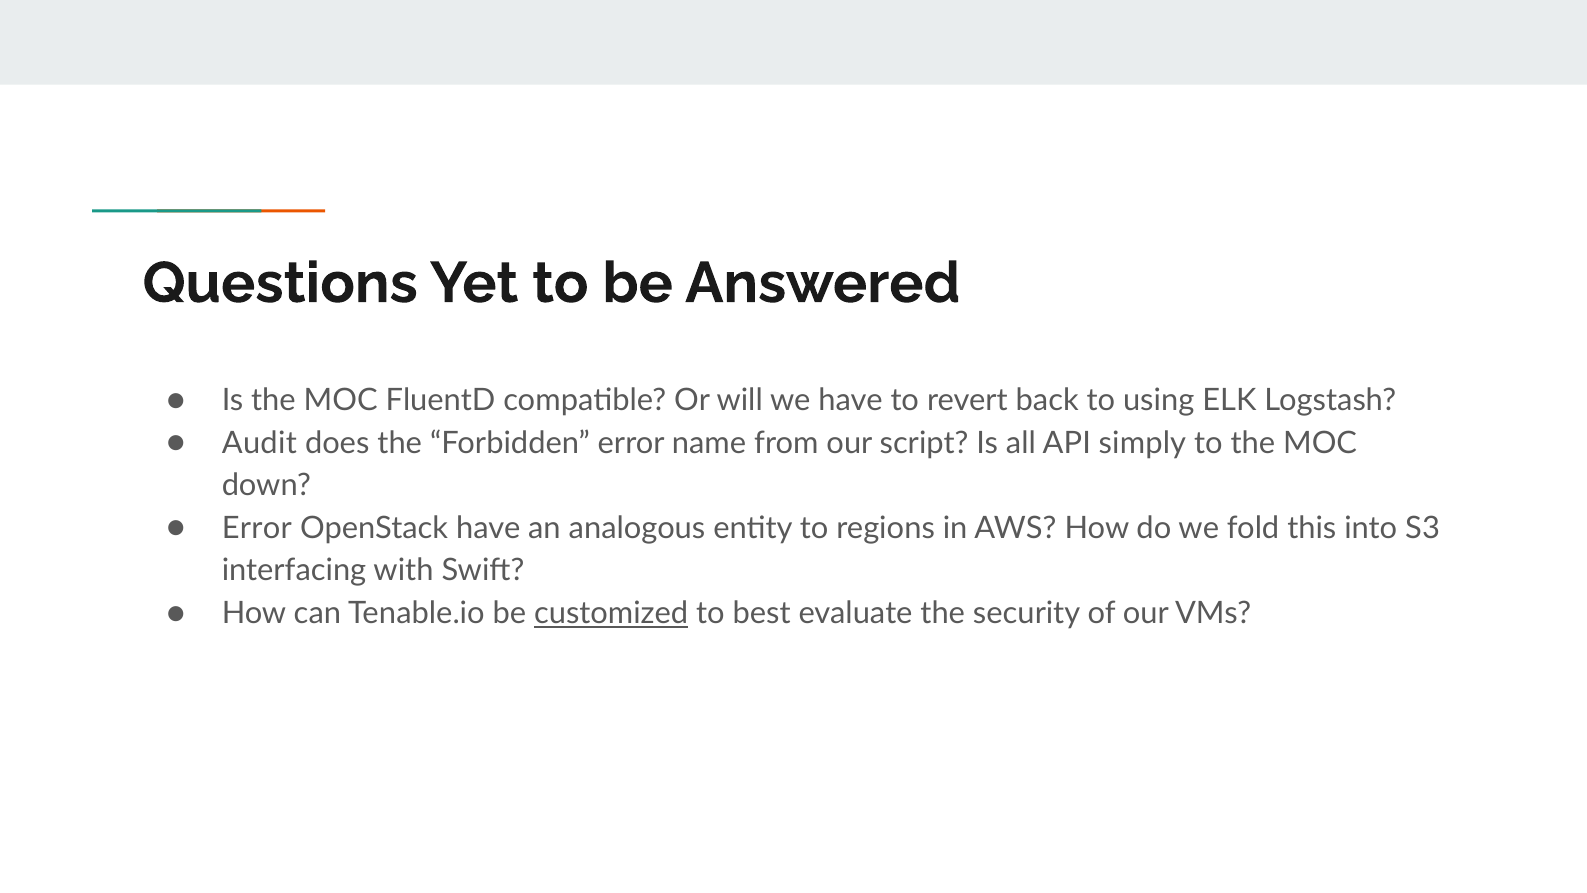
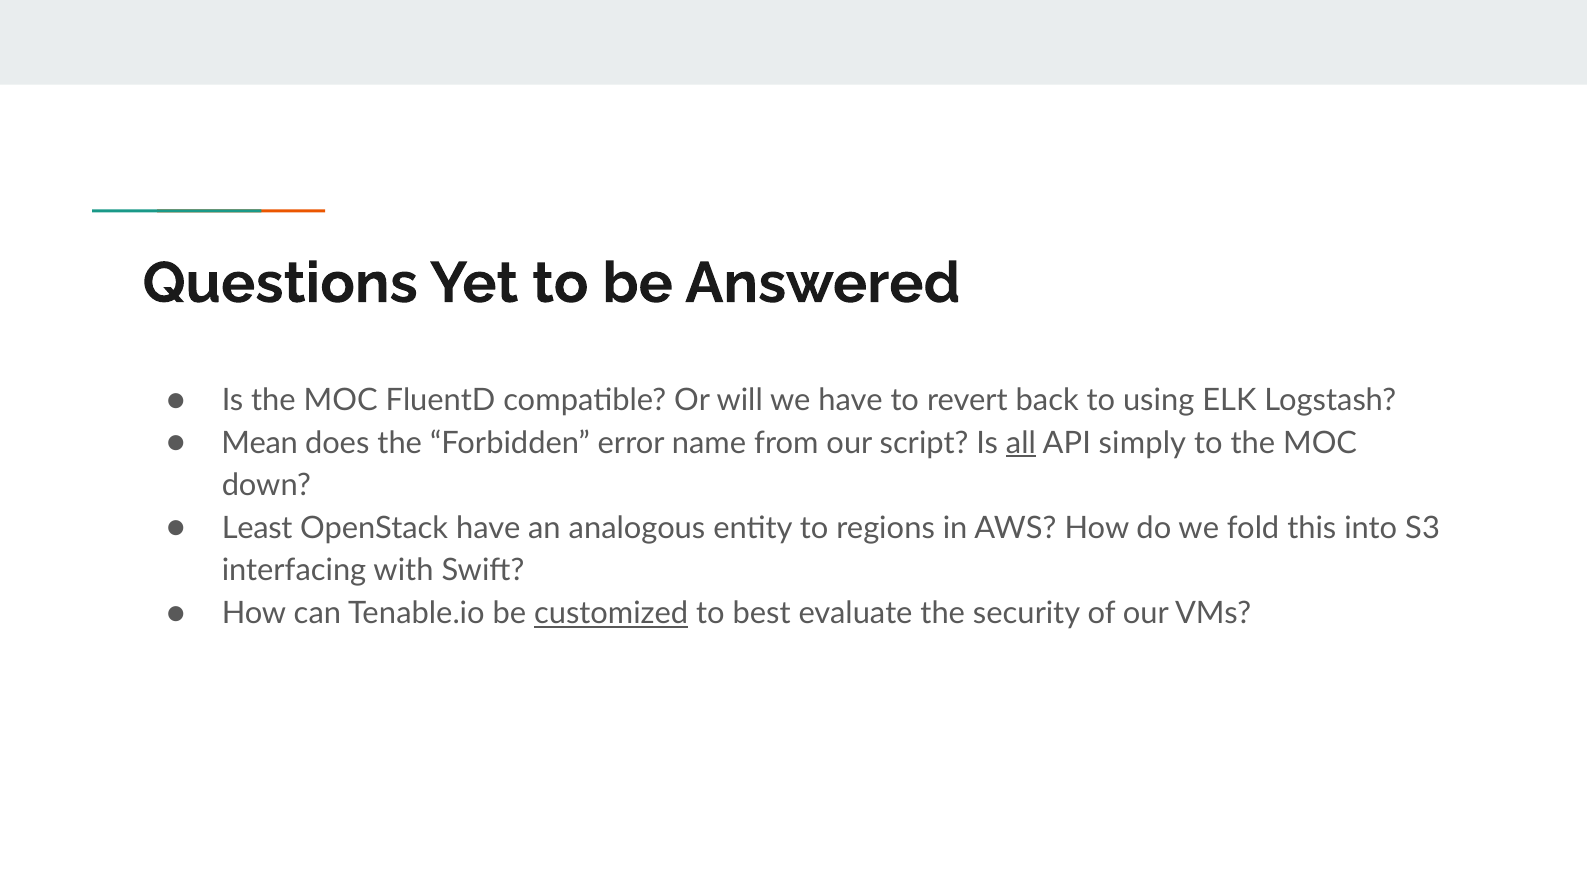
Audit: Audit -> Mean
all underline: none -> present
Error at (257, 528): Error -> Least
